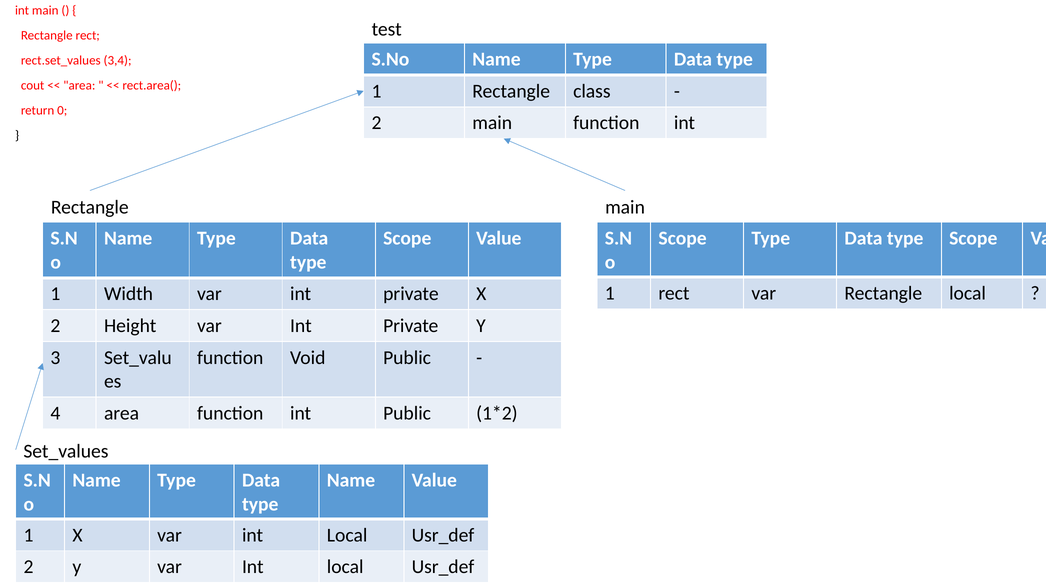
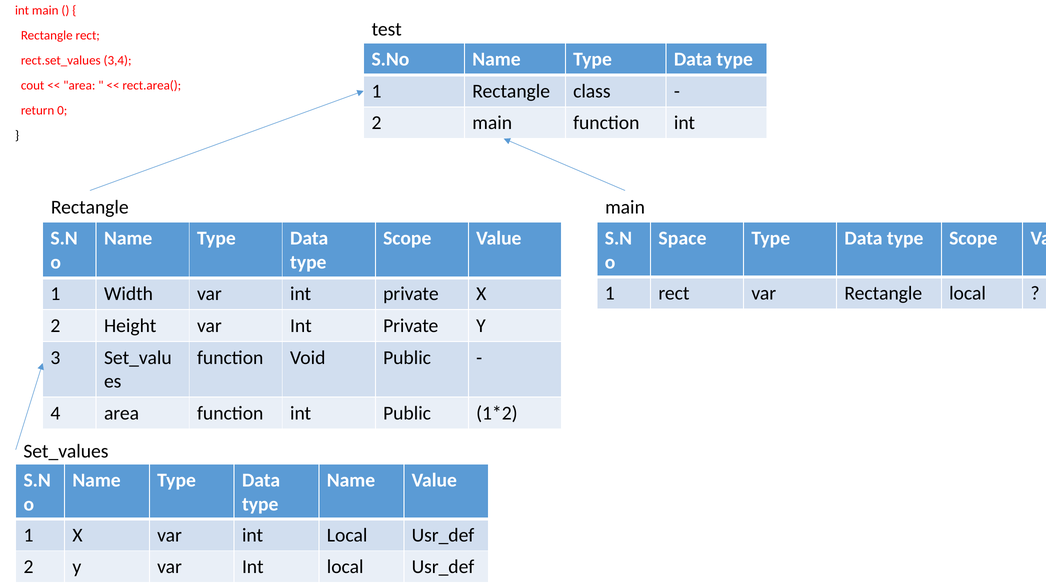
Scope at (683, 238): Scope -> Space
